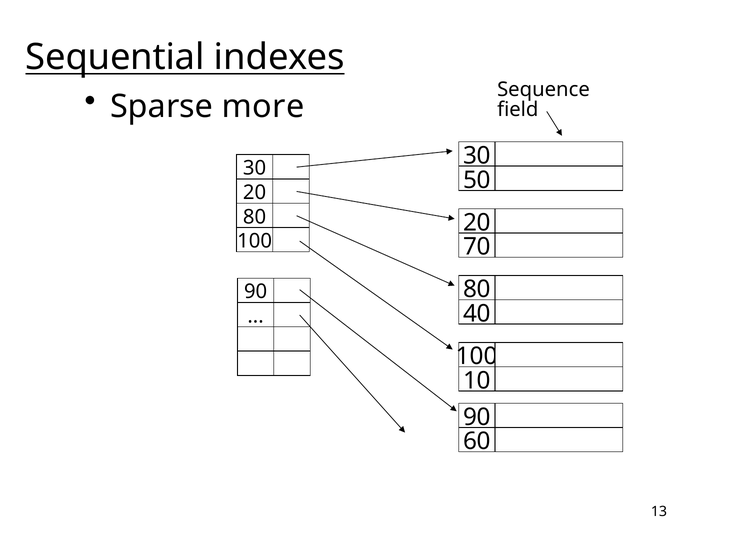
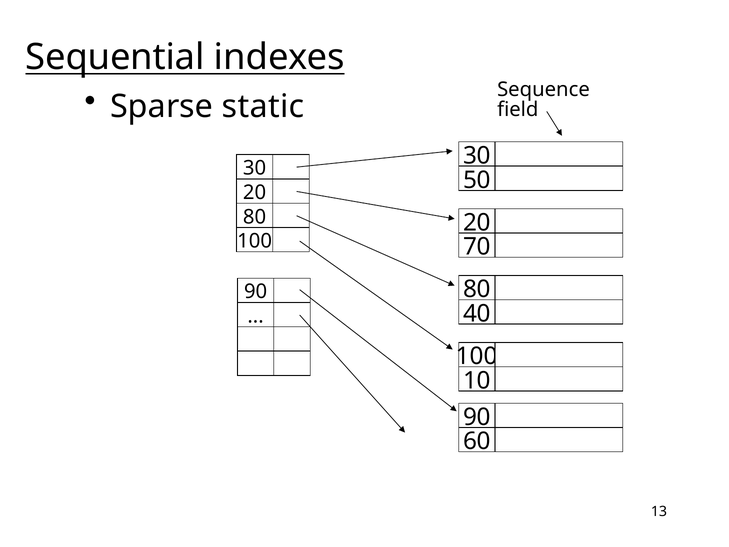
more: more -> static
